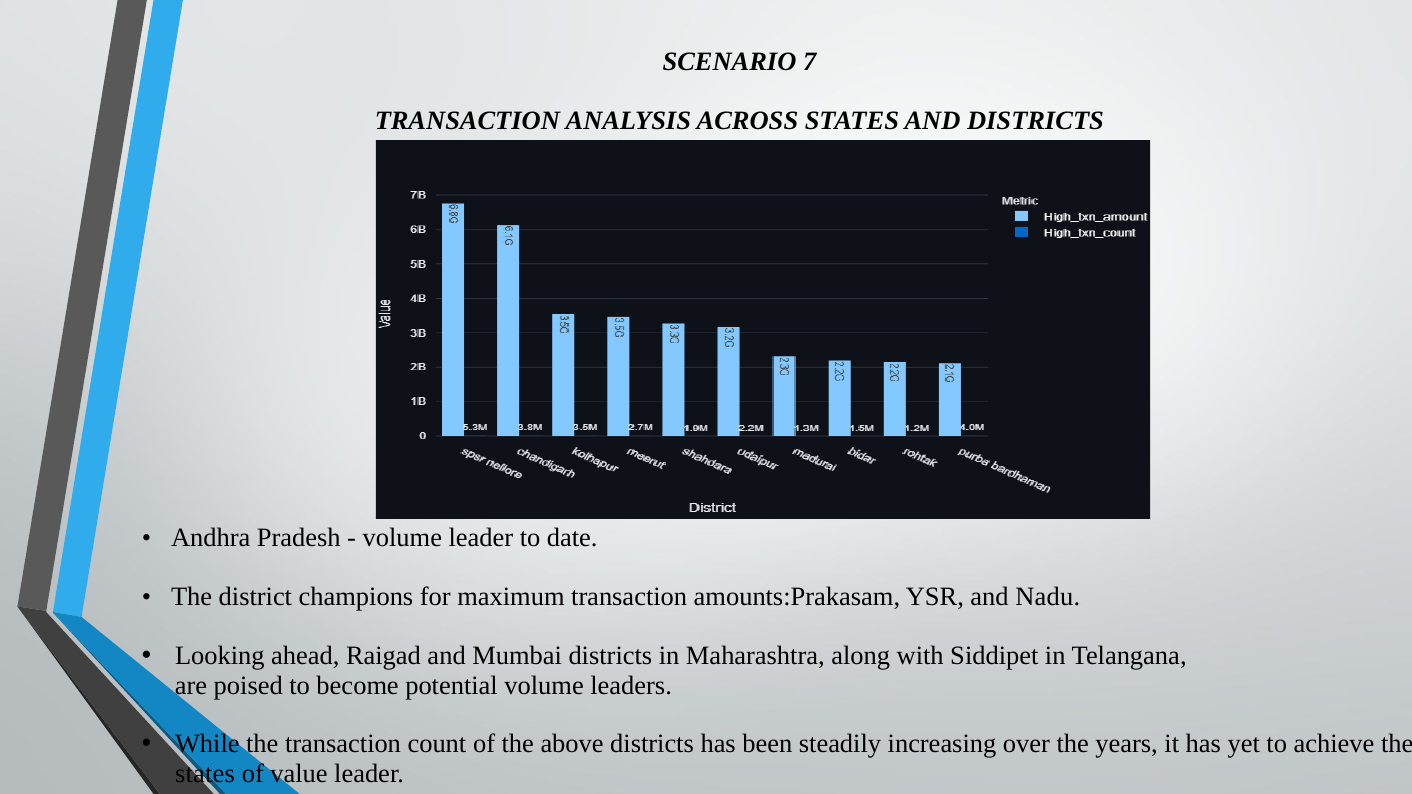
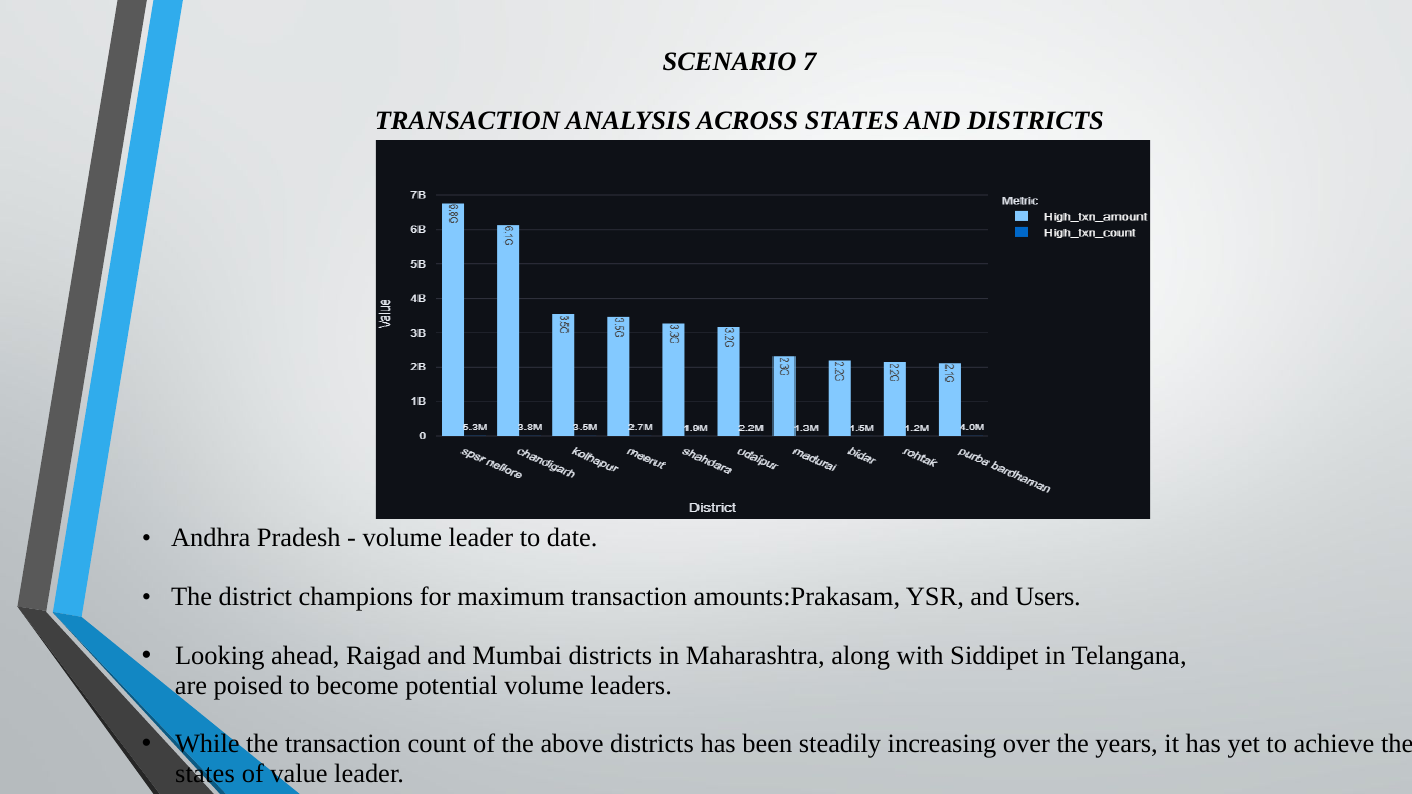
Nadu: Nadu -> Users
